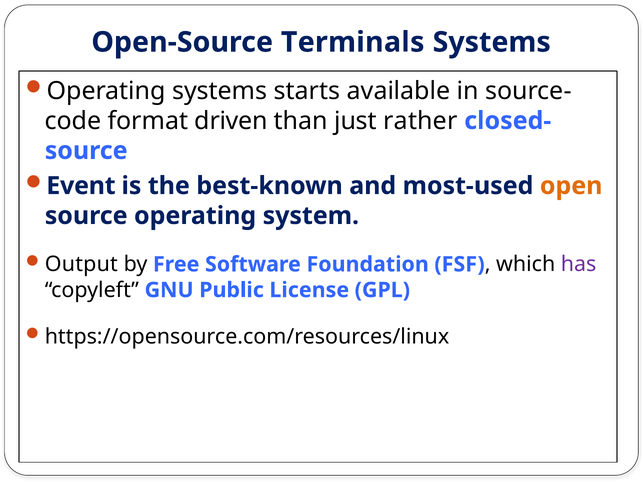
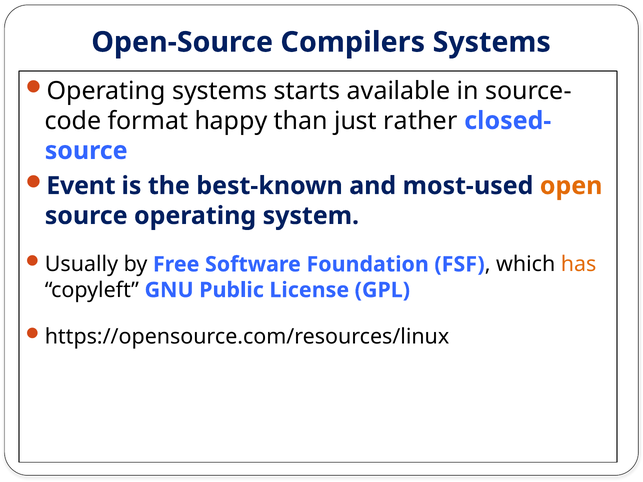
Terminals: Terminals -> Compilers
driven: driven -> happy
Output: Output -> Usually
has colour: purple -> orange
